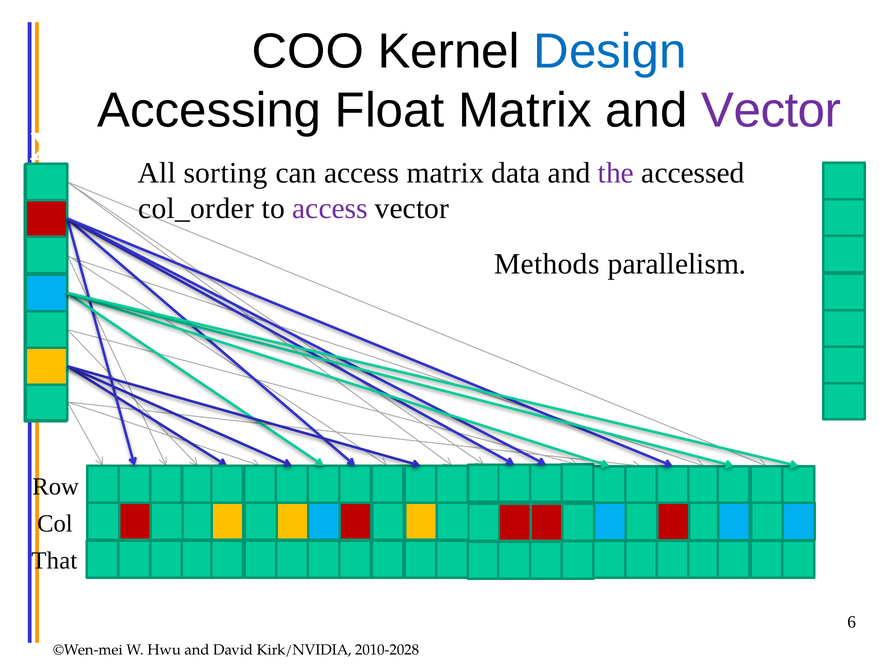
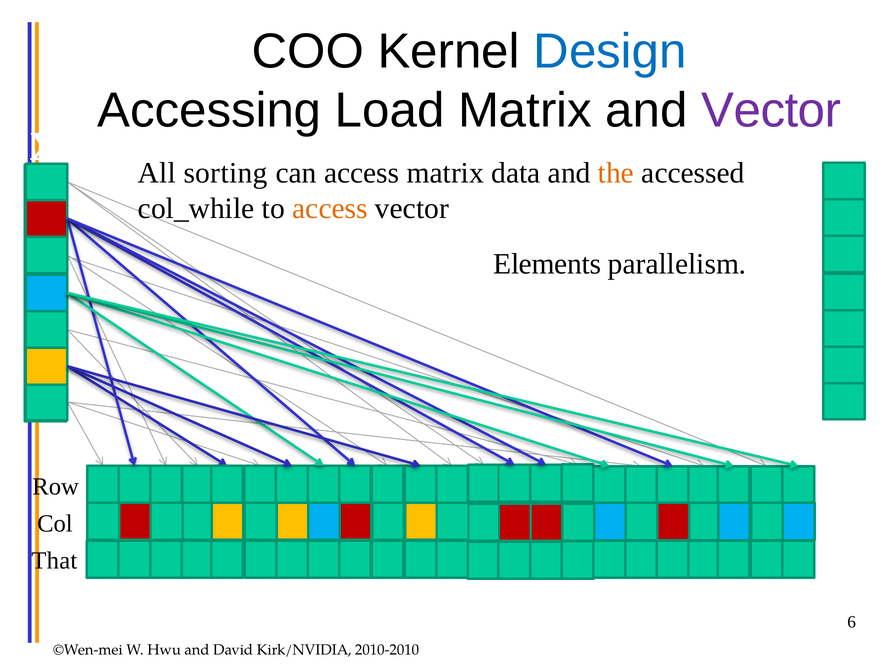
Float: Float -> Load
the colour: purple -> orange
col_order: col_order -> col_while
access at (330, 208) colour: purple -> orange
Methods: Methods -> Elements
2010-2028: 2010-2028 -> 2010-2010
